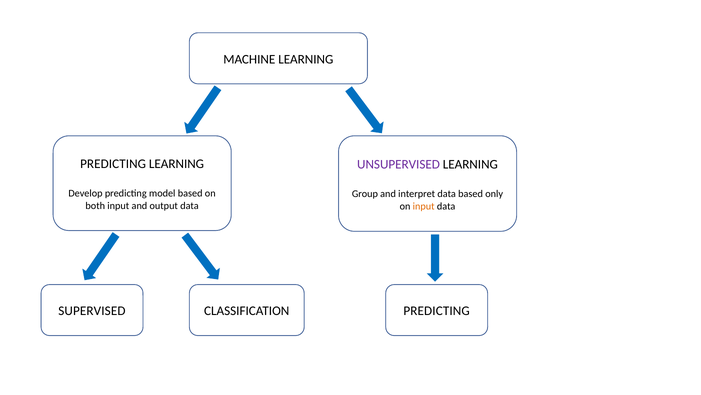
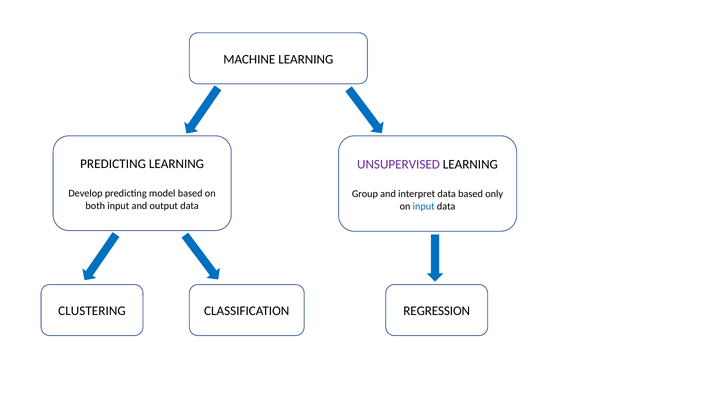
input at (424, 206) colour: orange -> blue
SUPERVISED: SUPERVISED -> CLUSTERING
CLASSIFICATION PREDICTING: PREDICTING -> REGRESSION
